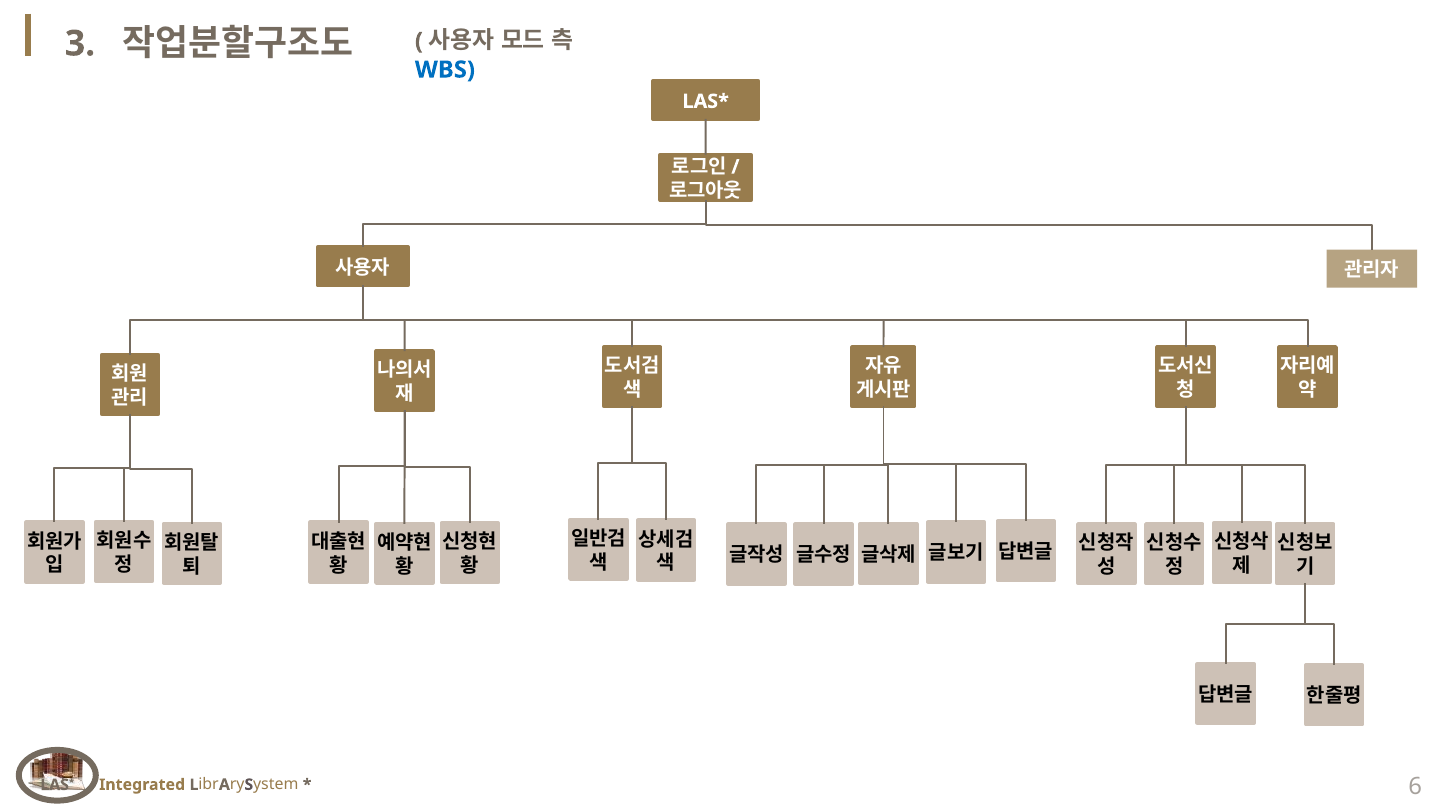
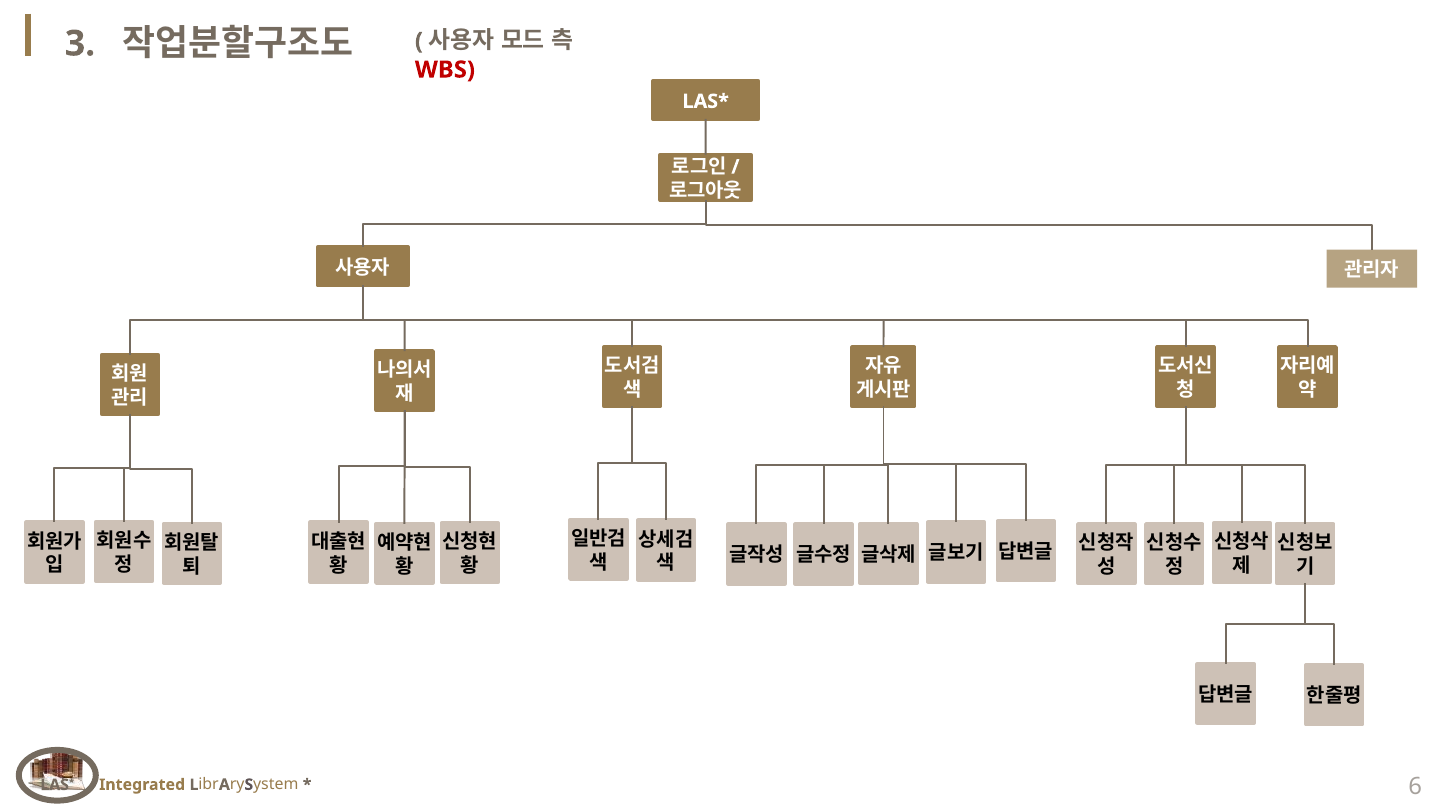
WBS colour: blue -> red
